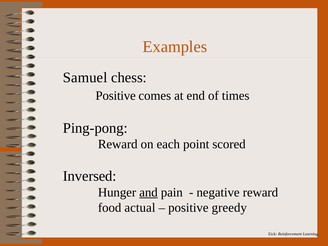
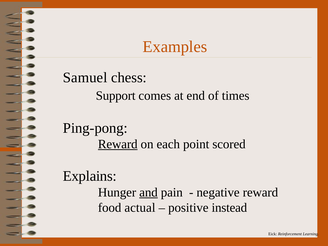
Positive at (116, 96): Positive -> Support
Reward at (118, 144) underline: none -> present
Inversed: Inversed -> Explains
greedy: greedy -> instead
